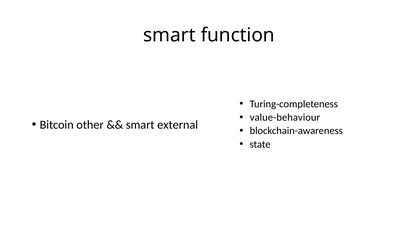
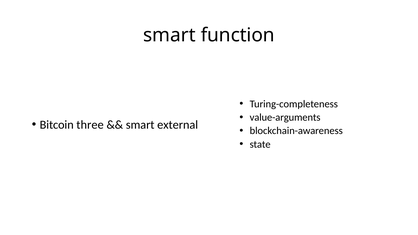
value-behaviour: value-behaviour -> value-arguments
other: other -> three
